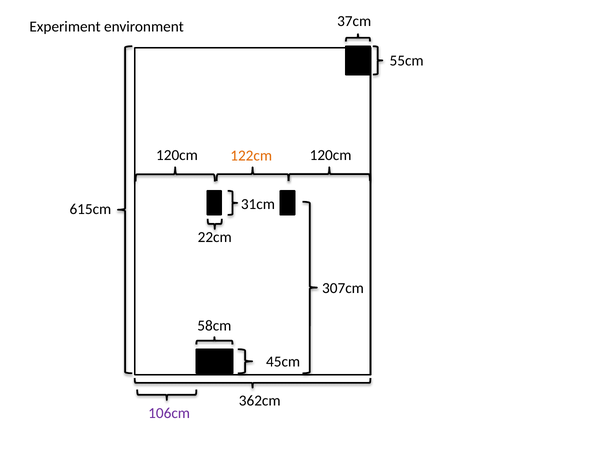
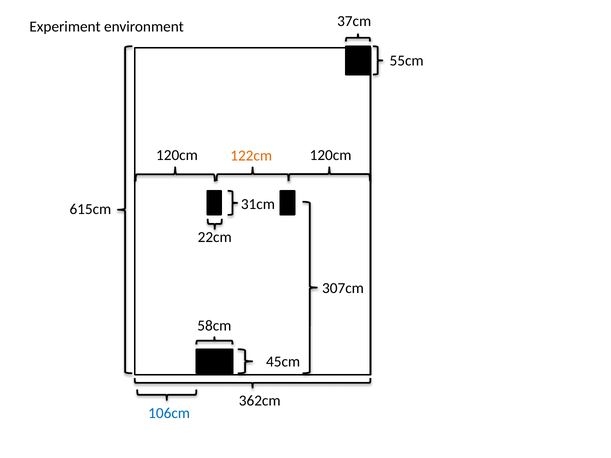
106cm colour: purple -> blue
